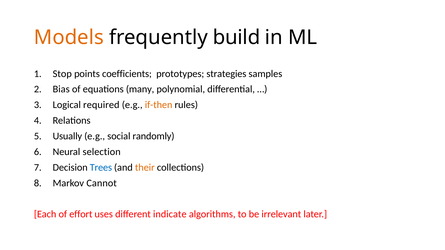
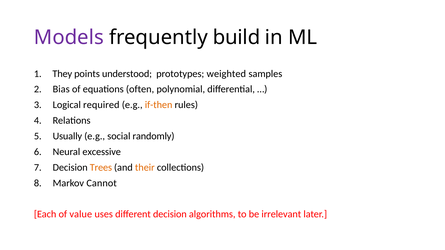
Models colour: orange -> purple
Stop: Stop -> They
coefficients: coefficients -> understood
strategies: strategies -> weighted
many: many -> often
selection: selection -> excessive
Trees colour: blue -> orange
effort: effort -> value
different indicate: indicate -> decision
